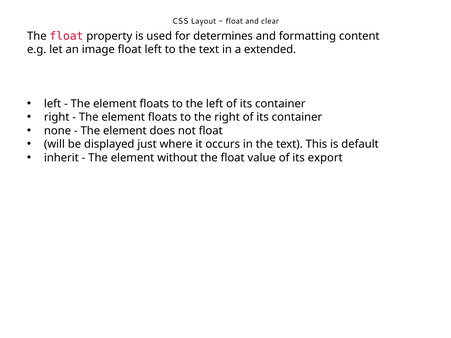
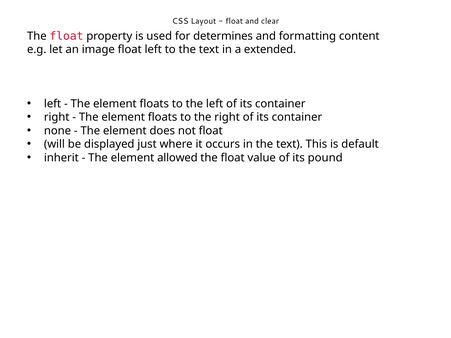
without: without -> allowed
export: export -> pound
